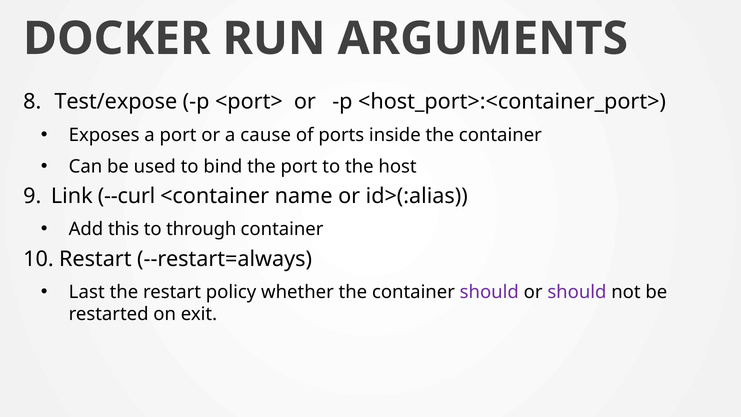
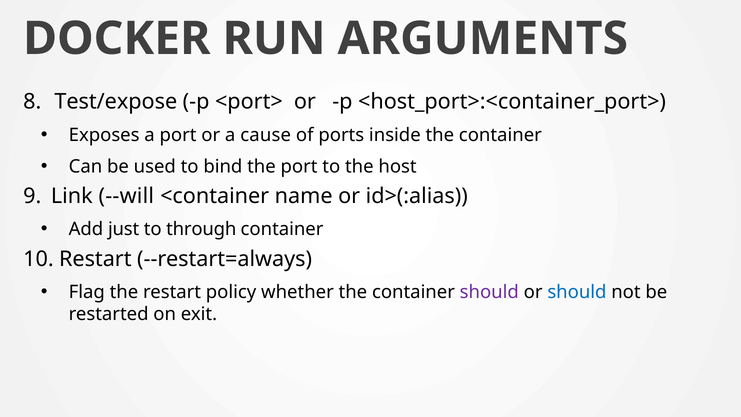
--curl: --curl -> --will
this: this -> just
Last: Last -> Flag
should at (577, 292) colour: purple -> blue
